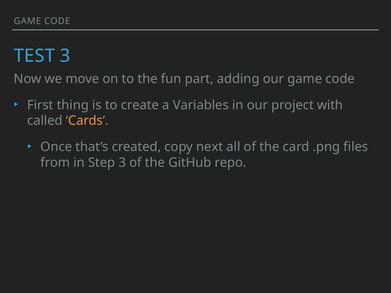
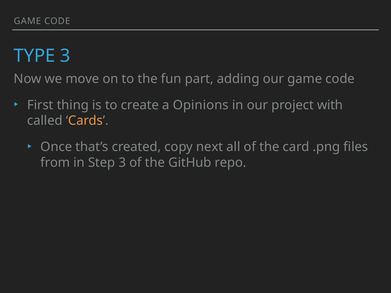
TEST: TEST -> TYPE
Variables: Variables -> Opinions
